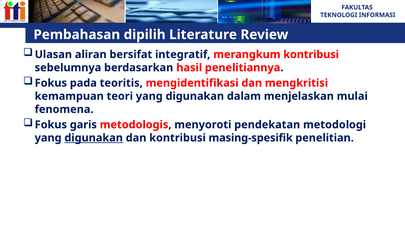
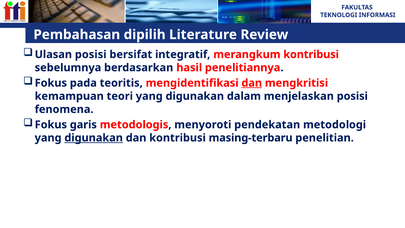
Ulasan aliran: aliran -> posisi
dan at (252, 83) underline: none -> present
menjelaskan mulai: mulai -> posisi
masing-spesifik: masing-spesifik -> masing-terbaru
